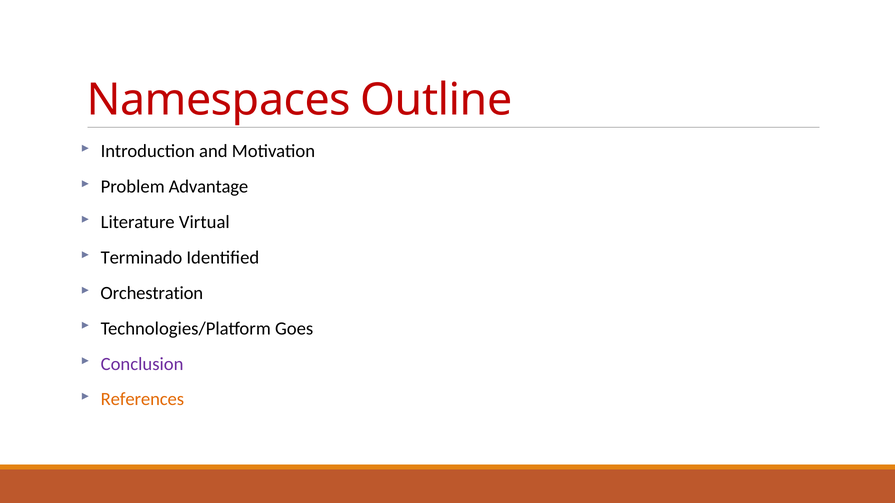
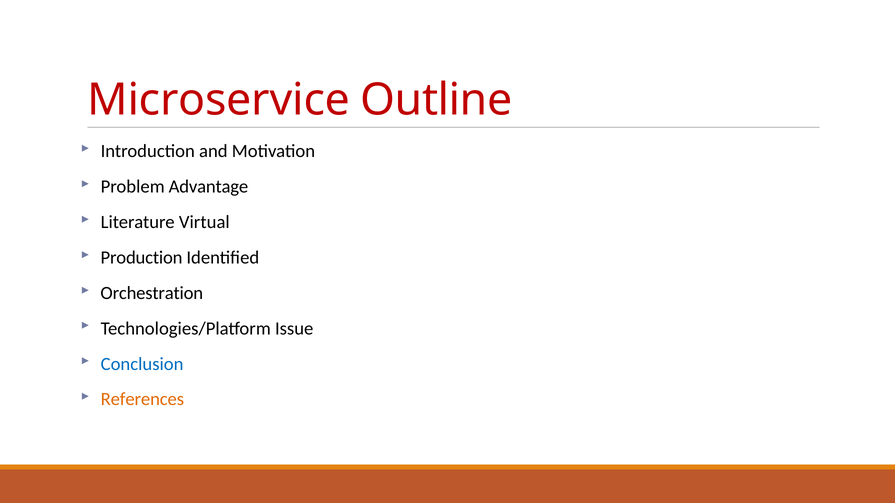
Namespaces: Namespaces -> Microservice
Terminado: Terminado -> Production
Goes: Goes -> Issue
Conclusion colour: purple -> blue
